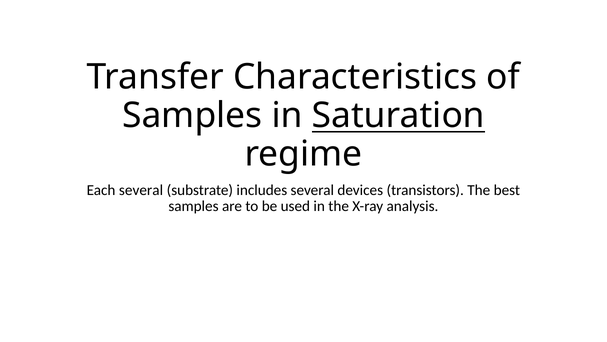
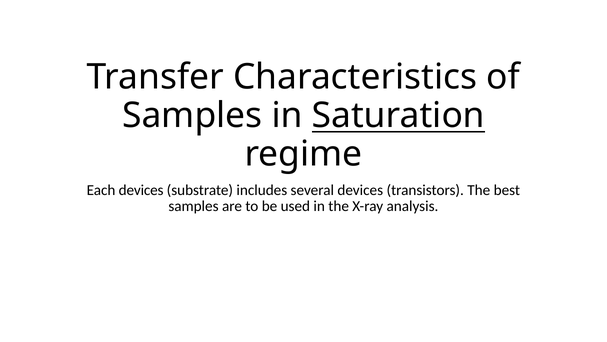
Each several: several -> devices
